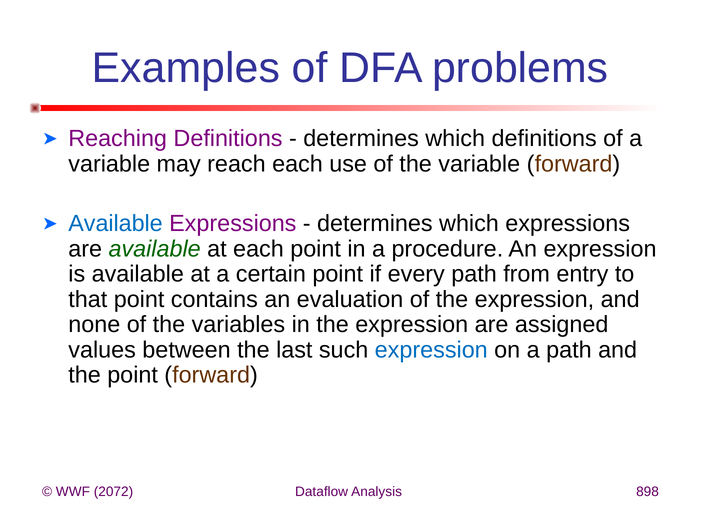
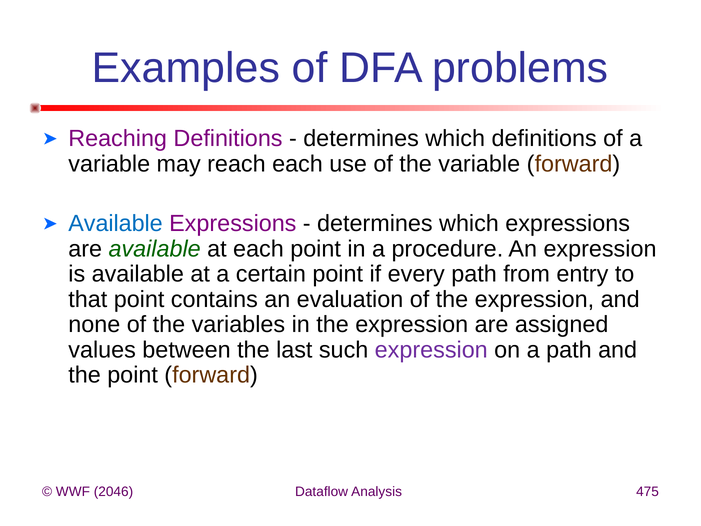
expression at (431, 350) colour: blue -> purple
2072: 2072 -> 2046
898: 898 -> 475
